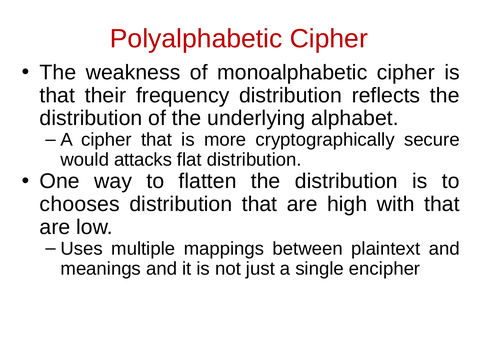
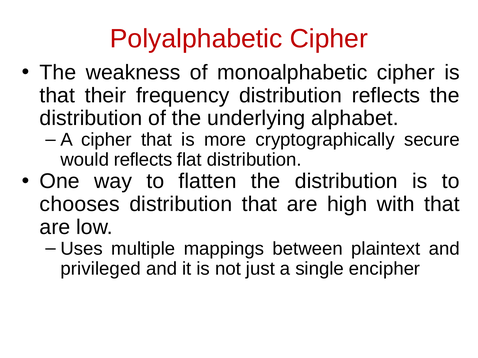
would attacks: attacks -> reflects
meanings: meanings -> privileged
